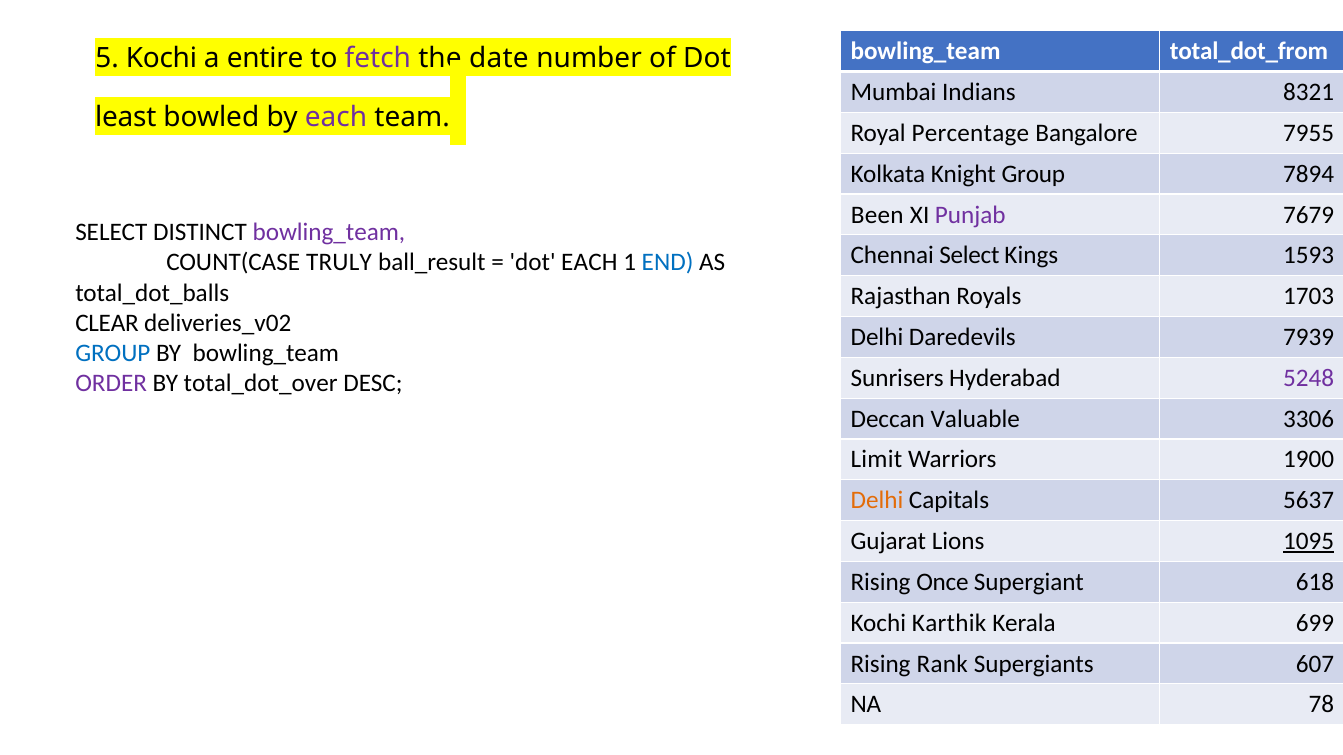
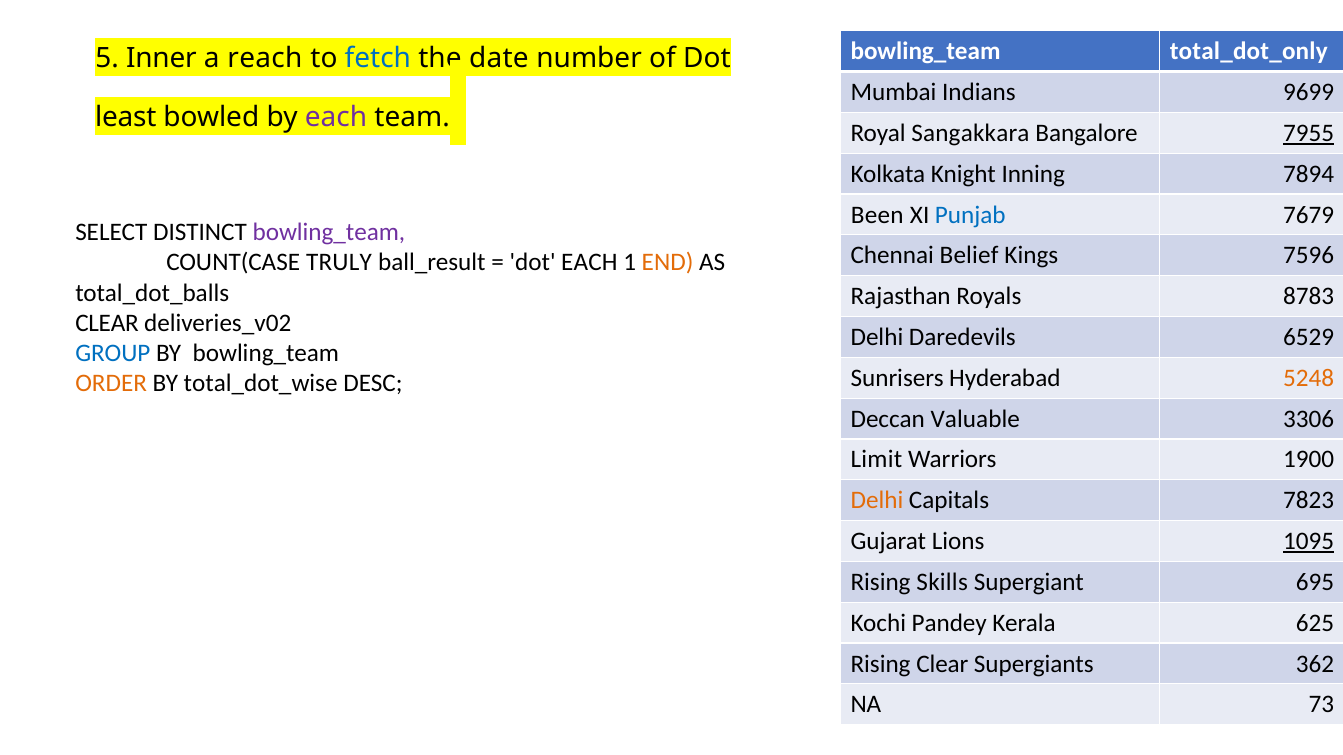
total_dot_from: total_dot_from -> total_dot_only
5 Kochi: Kochi -> Inner
entire: entire -> reach
fetch colour: purple -> blue
8321: 8321 -> 9699
Percentage: Percentage -> Sangakkara
7955 underline: none -> present
Knight Group: Group -> Inning
Punjab colour: purple -> blue
Chennai Select: Select -> Belief
1593: 1593 -> 7596
END colour: blue -> orange
1703: 1703 -> 8783
7939: 7939 -> 6529
5248 colour: purple -> orange
ORDER colour: purple -> orange
total_dot_over: total_dot_over -> total_dot_wise
5637: 5637 -> 7823
Once: Once -> Skills
618: 618 -> 695
Karthik: Karthik -> Pandey
699: 699 -> 625
Rising Rank: Rank -> Clear
607: 607 -> 362
78: 78 -> 73
